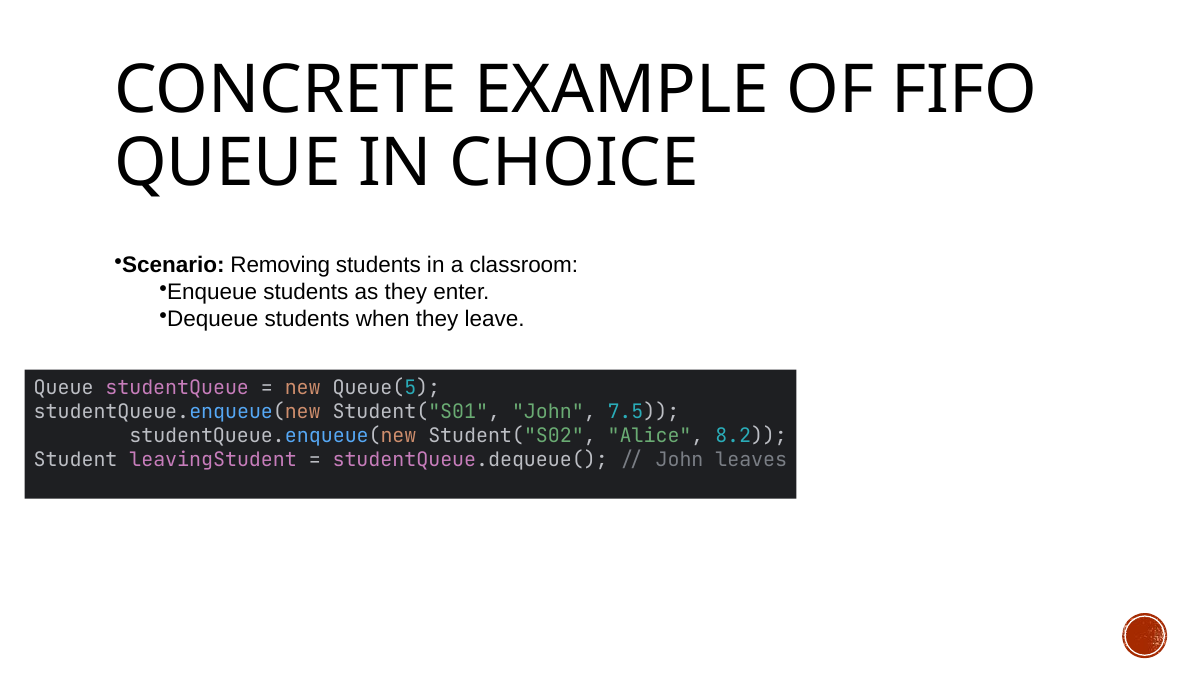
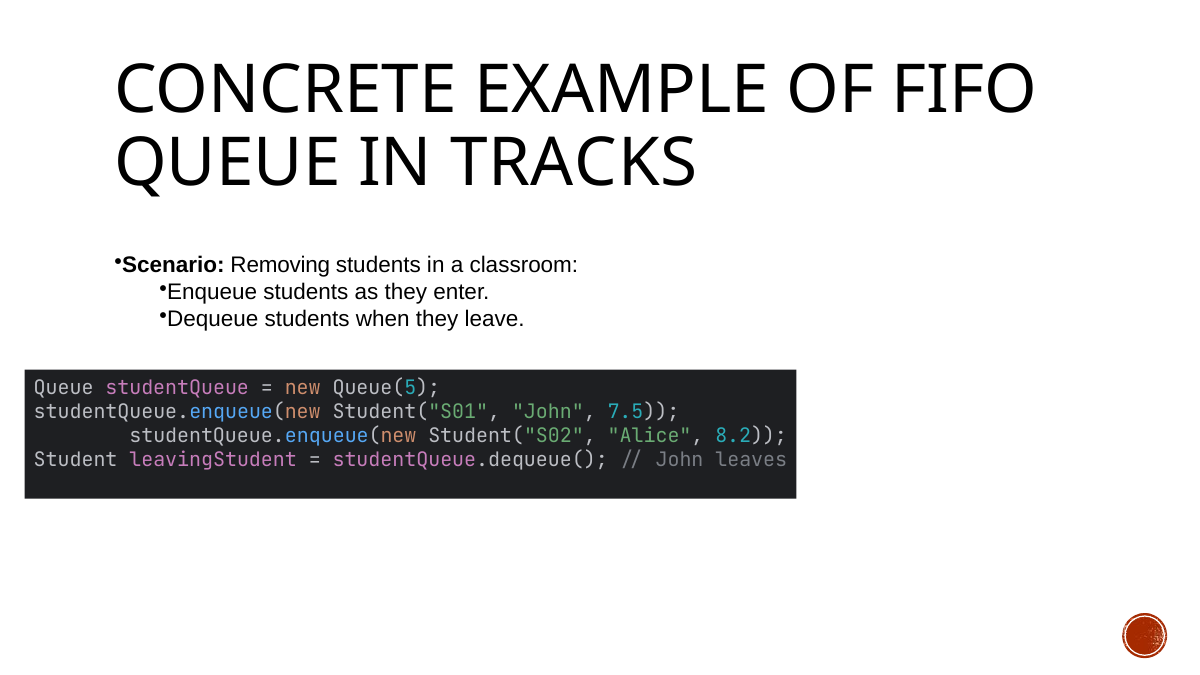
CHOICE: CHOICE -> TRACKS
